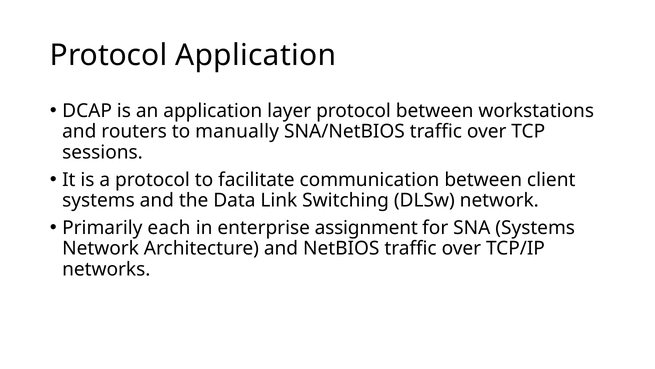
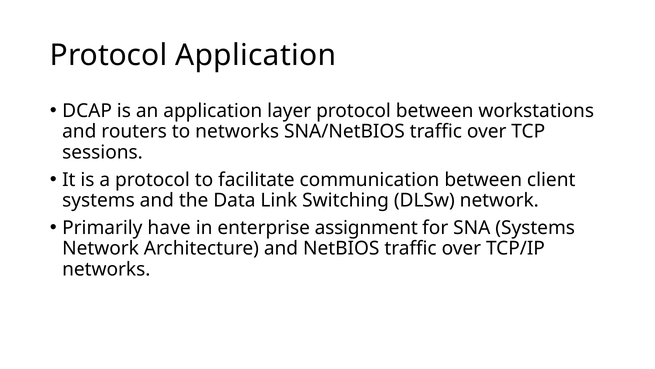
to manually: manually -> networks
each: each -> have
